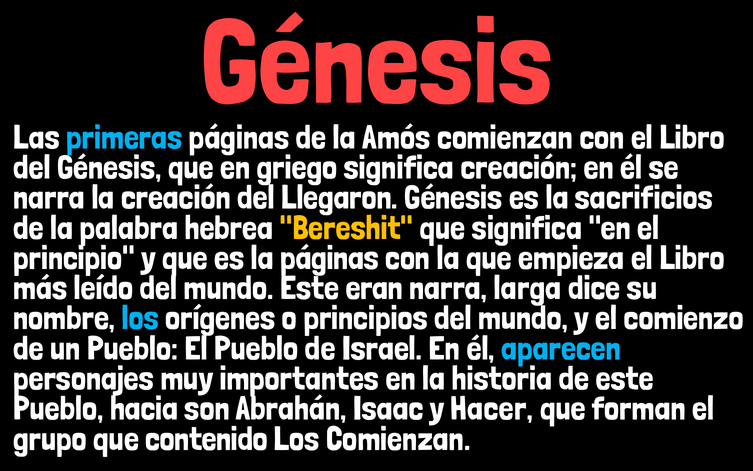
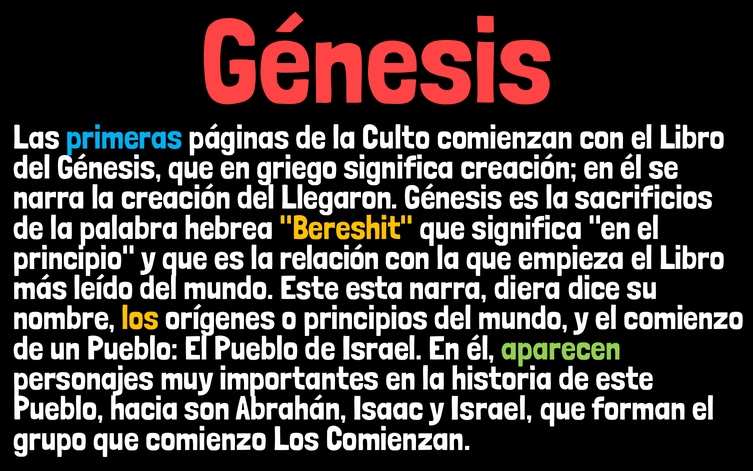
Amós: Amós -> Culto
la páginas: páginas -> relación
eran: eran -> esta
larga: larga -> diera
los at (140, 318) colour: light blue -> yellow
aparecen colour: light blue -> light green
y Hacer: Hacer -> Israel
que contenido: contenido -> comienzo
